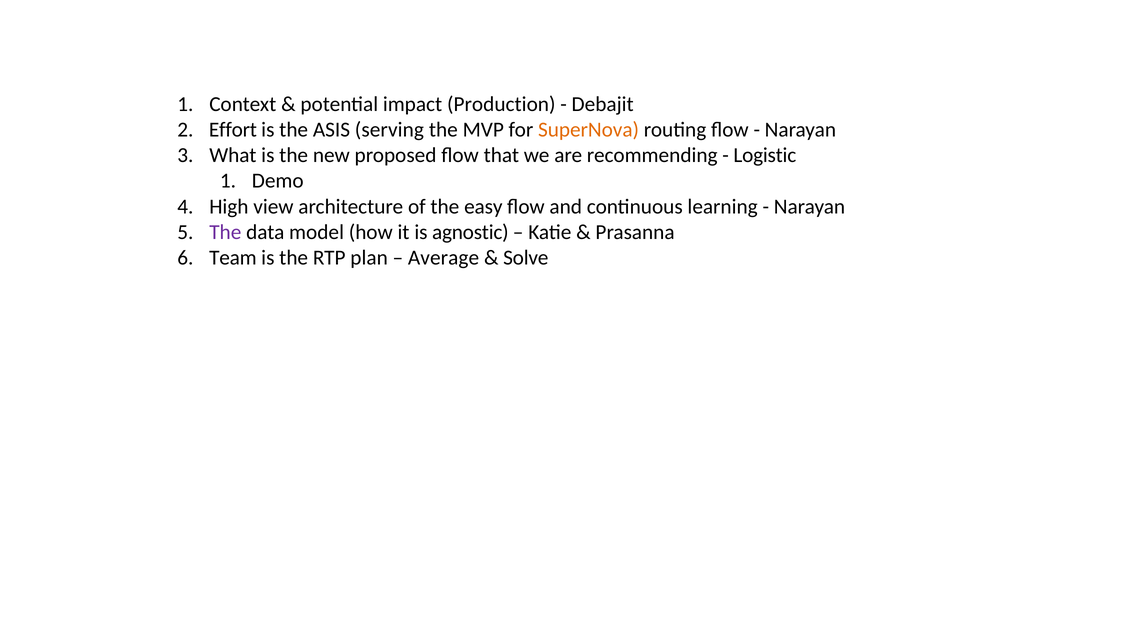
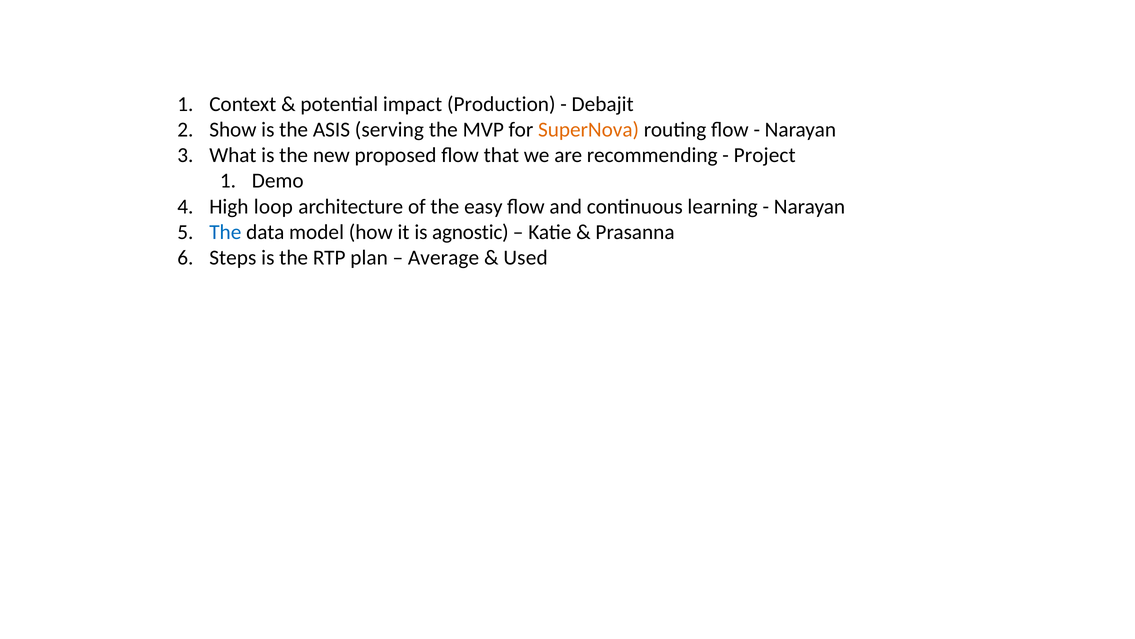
Effort: Effort -> Show
Logistic: Logistic -> Project
view: view -> loop
The at (225, 232) colour: purple -> blue
Team: Team -> Steps
Solve: Solve -> Used
